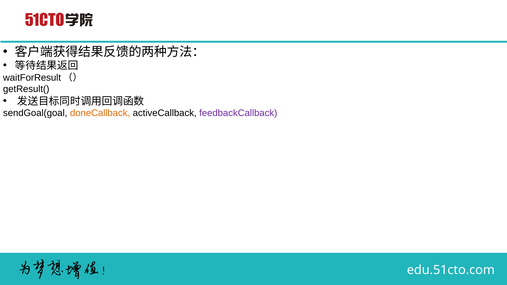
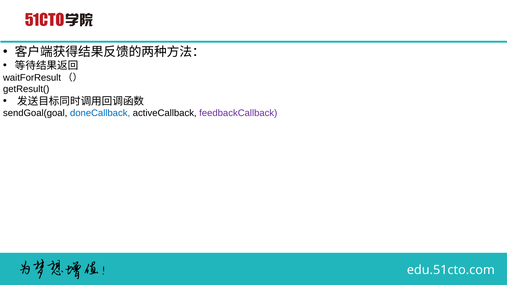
doneCallback colour: orange -> blue
